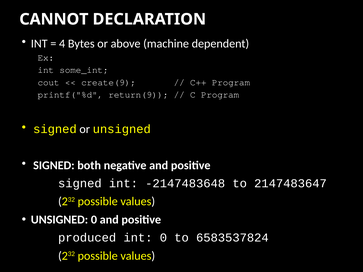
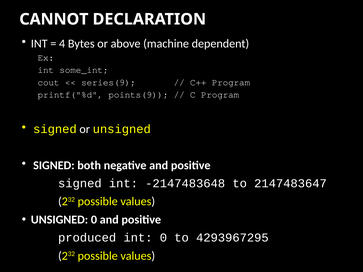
create(9: create(9 -> series(9
return(9: return(9 -> points(9
6583537824: 6583537824 -> 4293967295
